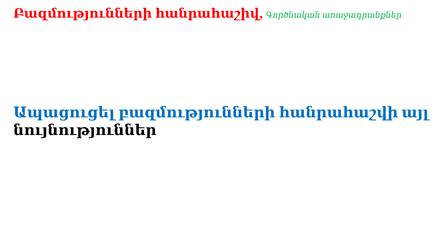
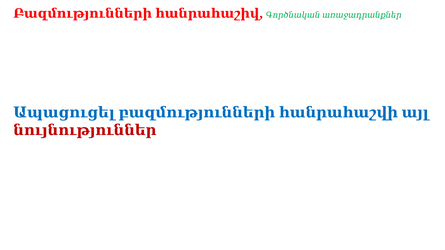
նույնություններ colour: black -> red
